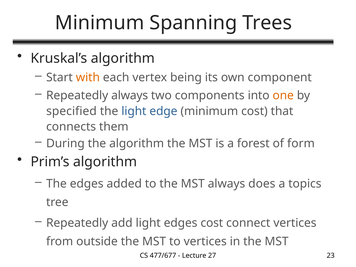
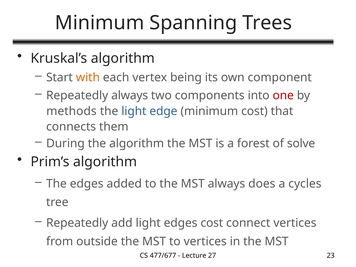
one colour: orange -> red
specified: specified -> methods
form: form -> solve
topics: topics -> cycles
